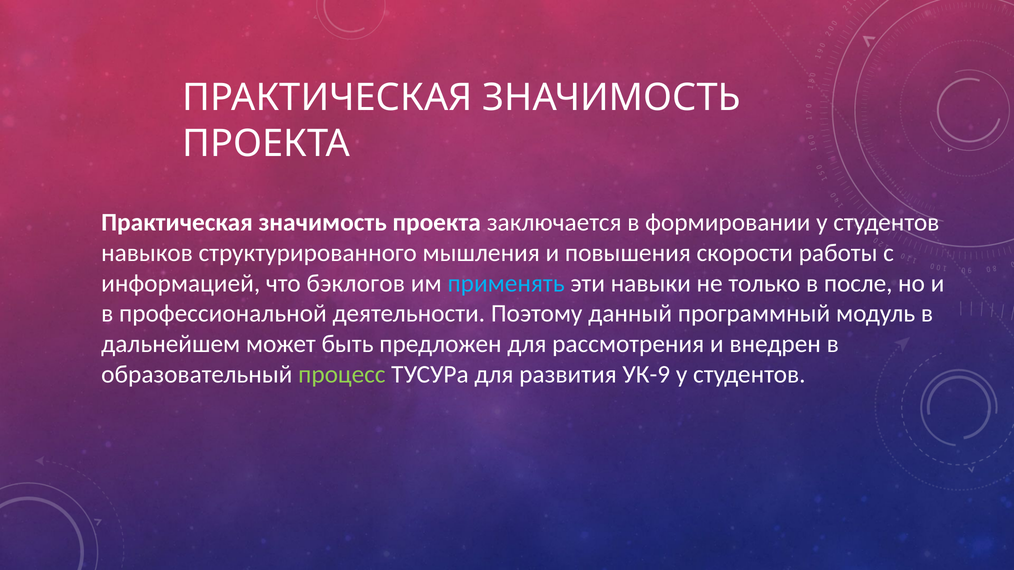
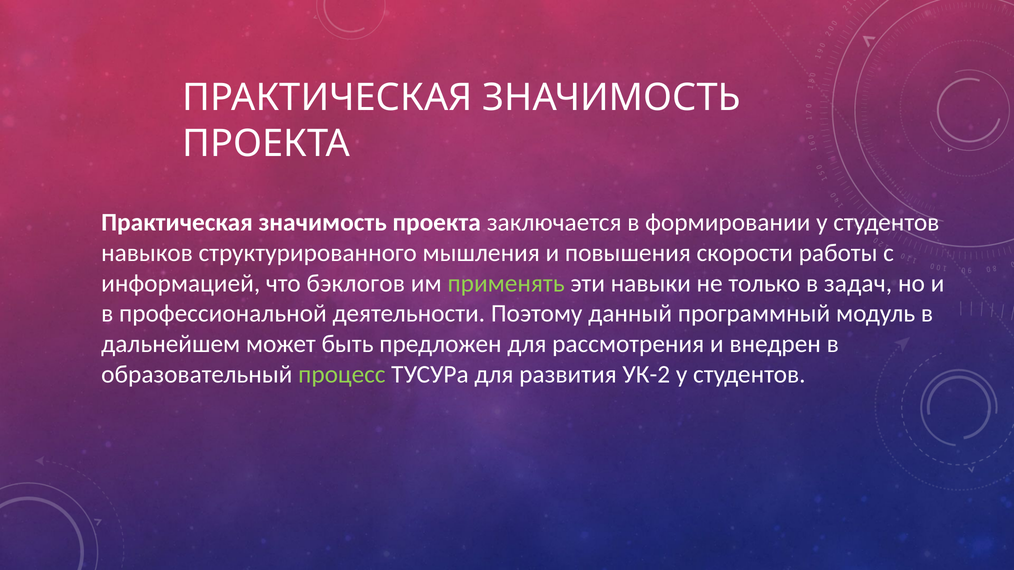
применять colour: light blue -> light green
после: после -> задач
УК-9: УК-9 -> УК-2
